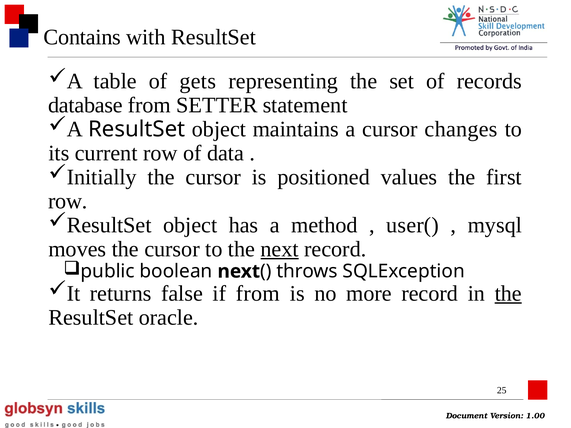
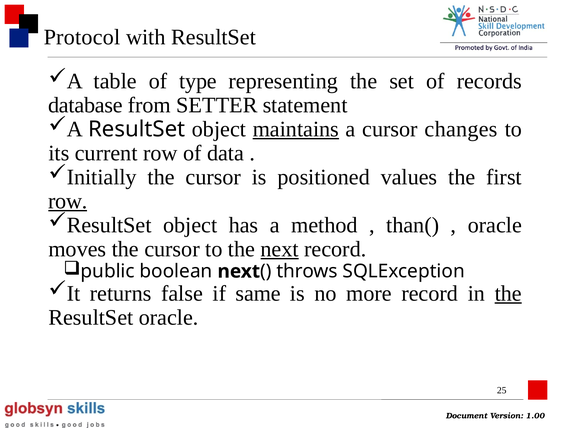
Contains: Contains -> Protocol
gets: gets -> type
maintains underline: none -> present
row at (68, 201) underline: none -> present
user(: user( -> than(
mysql at (495, 225): mysql -> oracle
if from: from -> same
